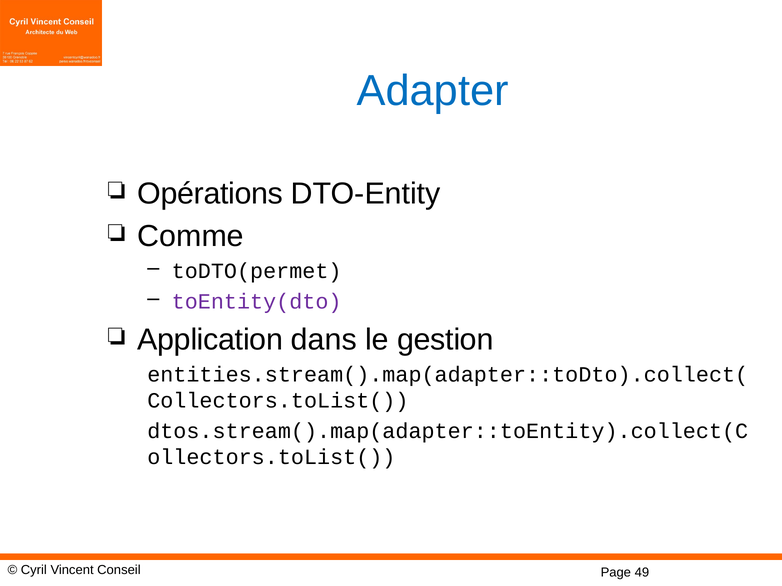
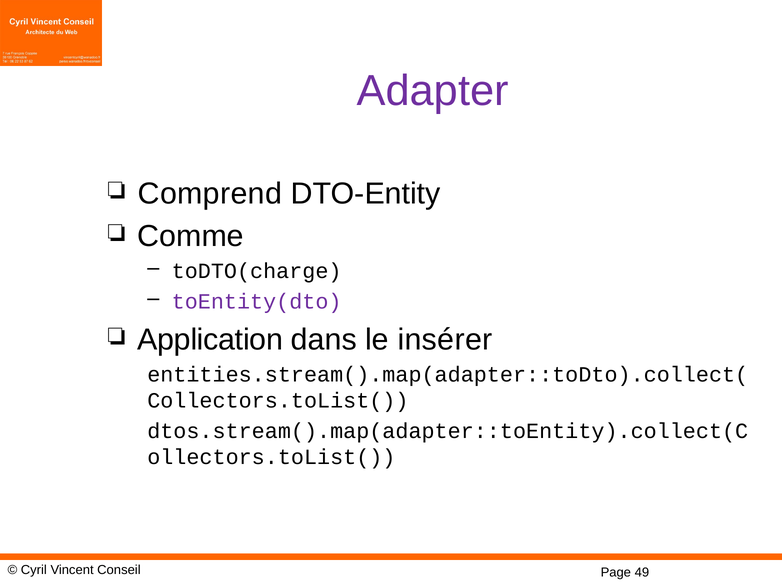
Adapter colour: blue -> purple
Opérations: Opérations -> Comprend
toDTO(permet: toDTO(permet -> toDTO(charge
gestion: gestion -> insérer
